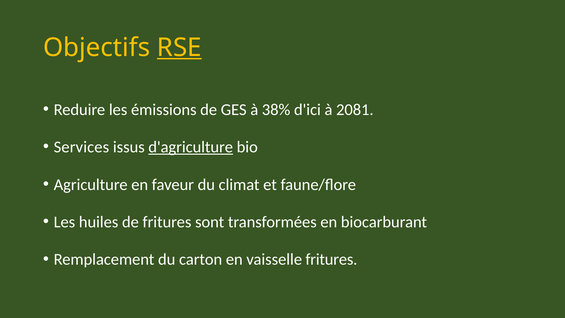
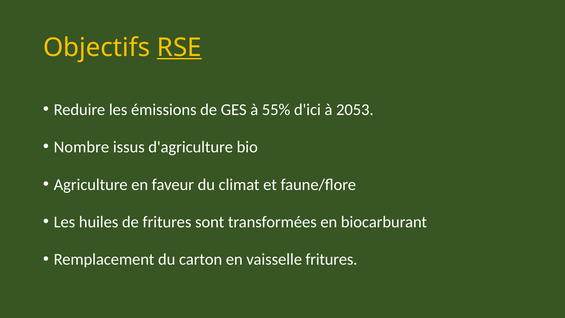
38%: 38% -> 55%
2081: 2081 -> 2053
Services: Services -> Nombre
d'agriculture underline: present -> none
